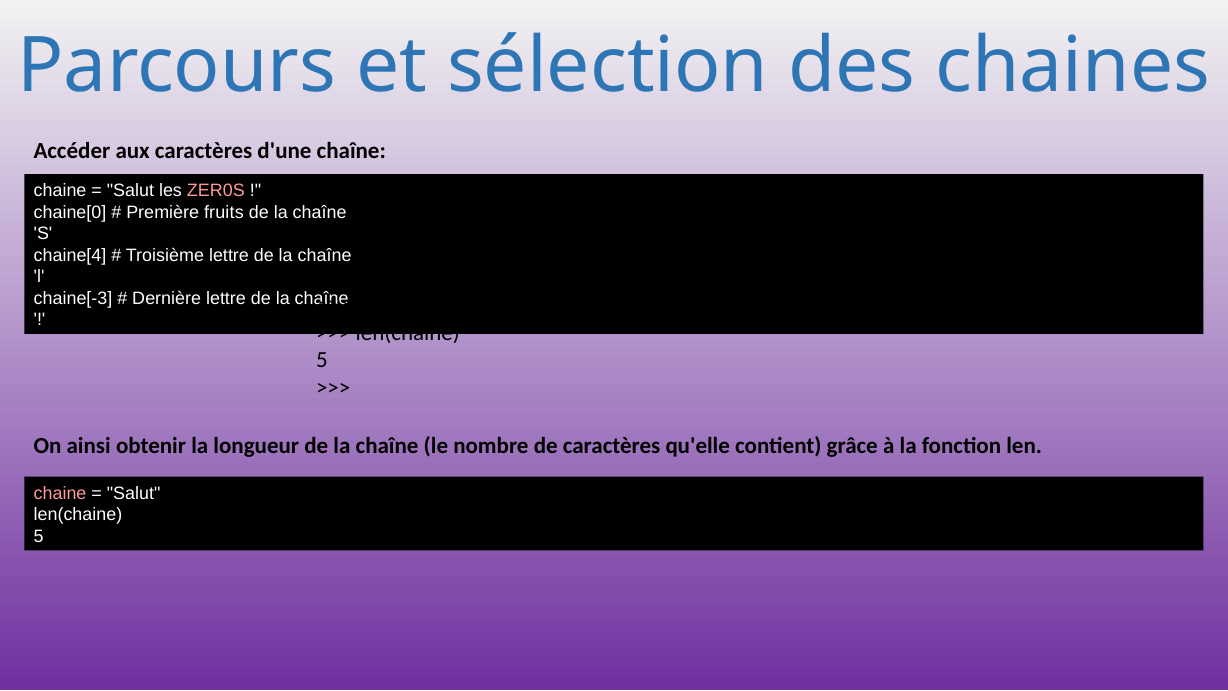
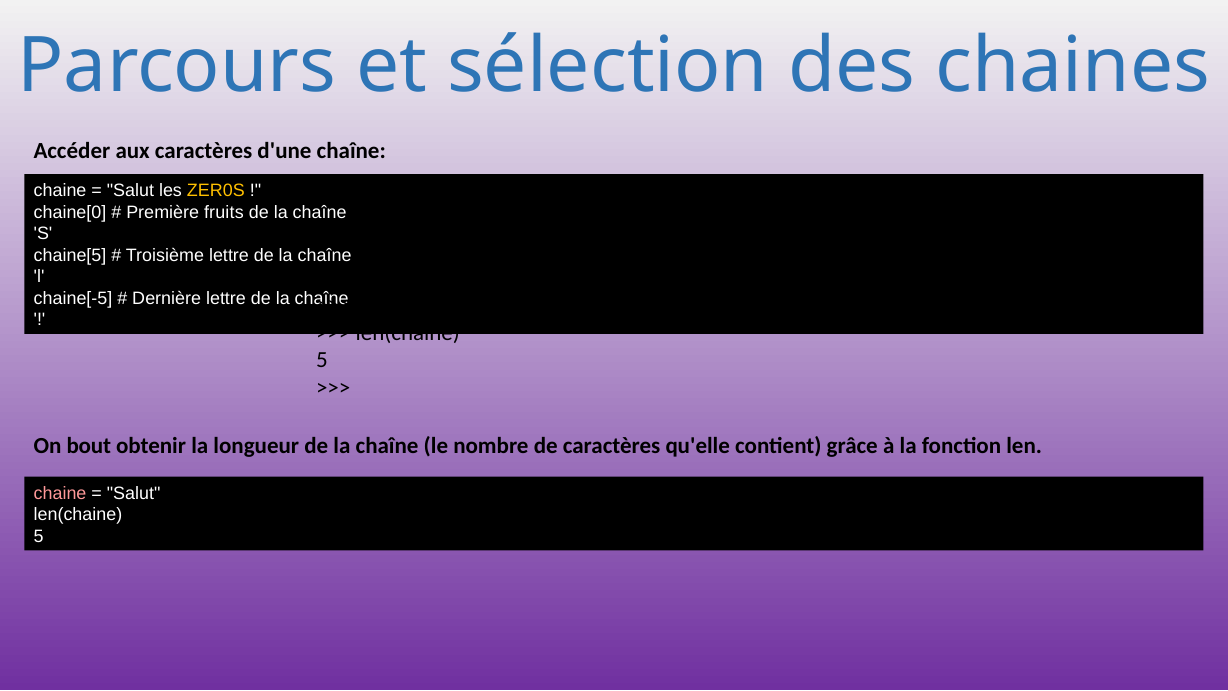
ZER0S colour: pink -> yellow
chaine[4: chaine[4 -> chaine[5
chaine[-3: chaine[-3 -> chaine[-5
ainsi: ainsi -> bout
